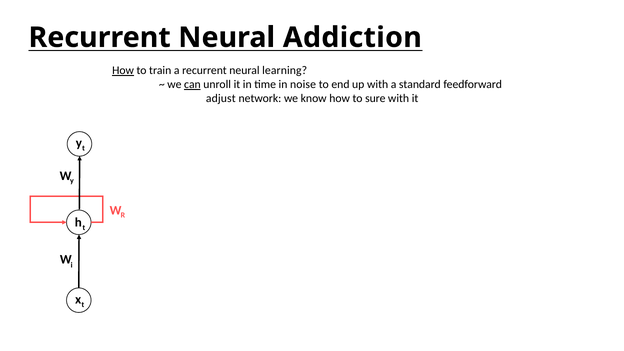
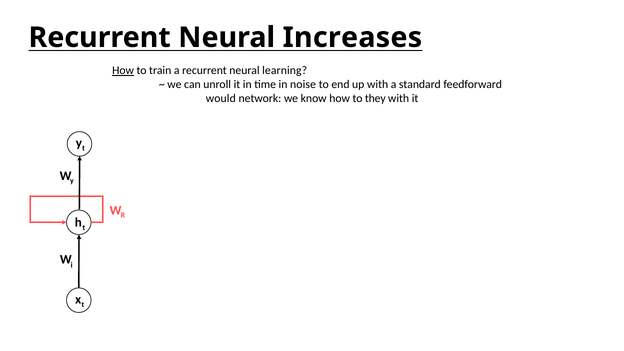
Addiction: Addiction -> Increases
can underline: present -> none
adjust: adjust -> would
sure: sure -> they
